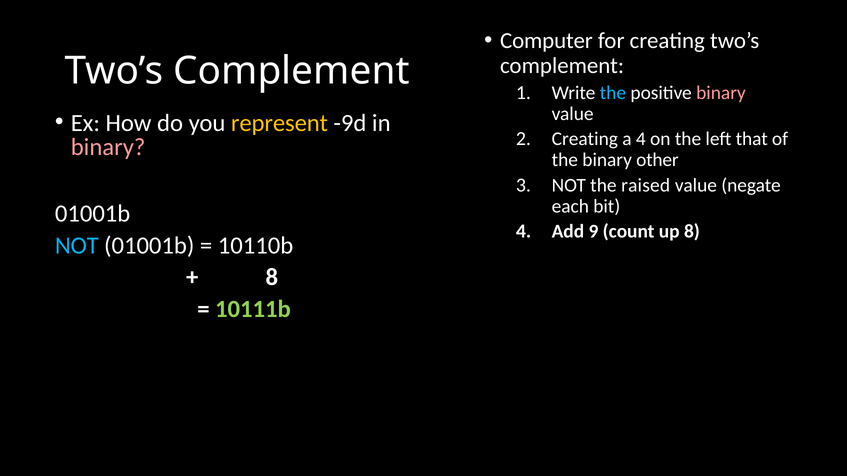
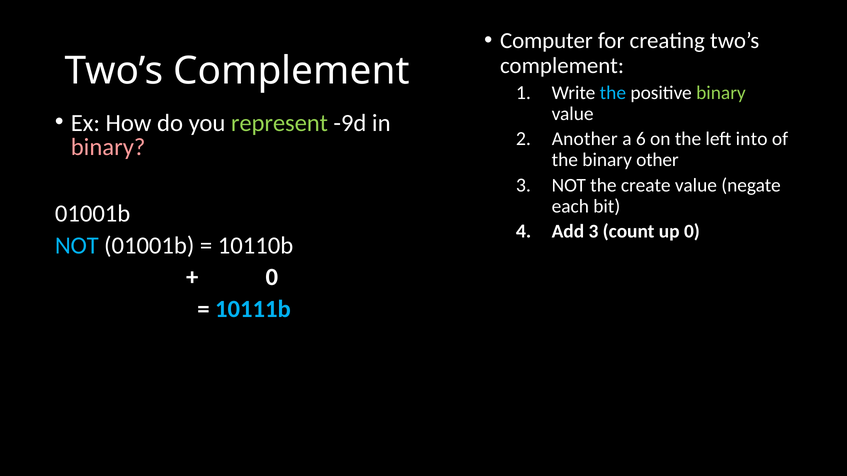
binary at (721, 93) colour: pink -> light green
represent colour: yellow -> light green
Creating at (585, 139): Creating -> Another
a 4: 4 -> 6
that: that -> into
raised: raised -> create
Add 9: 9 -> 3
up 8: 8 -> 0
8 at (272, 278): 8 -> 0
10111b colour: light green -> light blue
